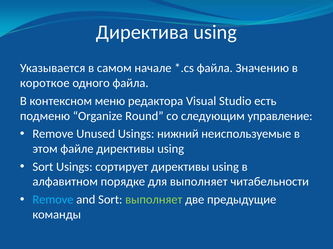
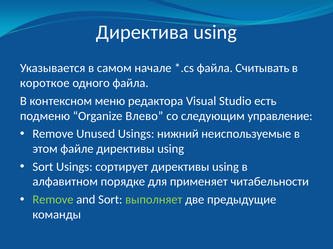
Значению: Значению -> Считывать
Round: Round -> Влево
для выполняет: выполняет -> применяет
Remove at (53, 200) colour: light blue -> light green
